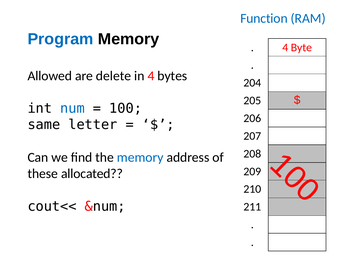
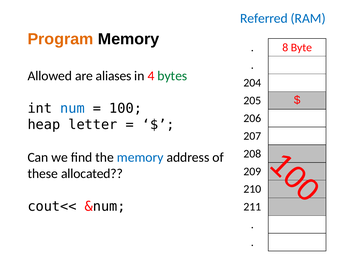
Function: Function -> Referred
Program colour: blue -> orange
4 at (285, 48): 4 -> 8
delete: delete -> aliases
bytes colour: black -> green
same: same -> heap
